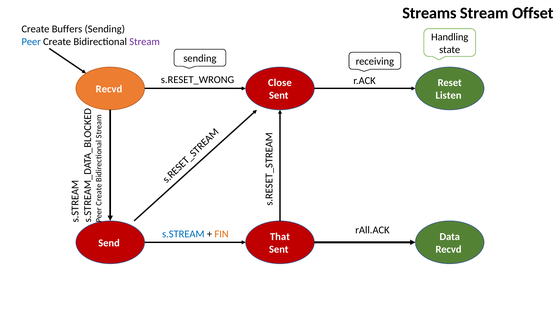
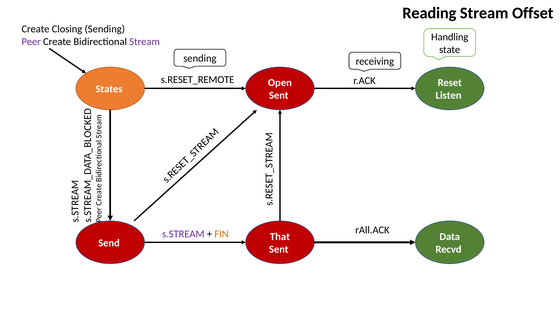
Streams: Streams -> Reading
Buffers: Buffers -> Closing
Peer colour: blue -> purple
s.RESET_WRONG: s.RESET_WRONG -> s.RESET_REMOTE
Close: Close -> Open
Recvd at (109, 89): Recvd -> States
s.STREAM colour: blue -> purple
